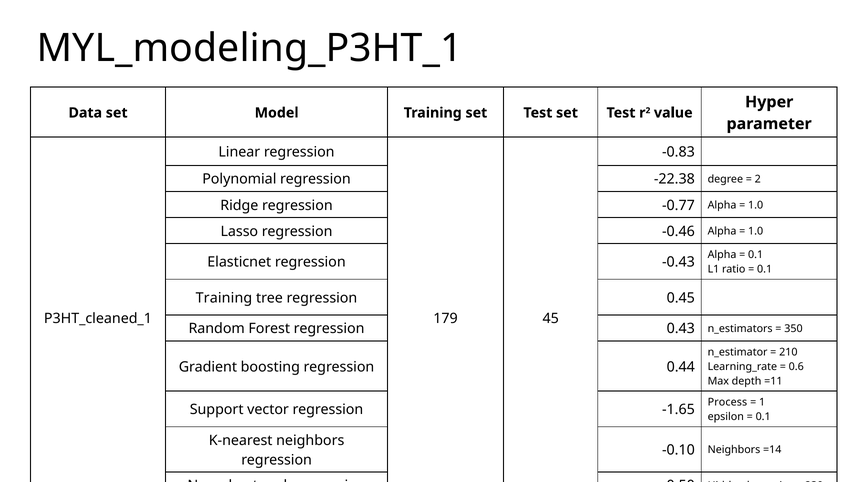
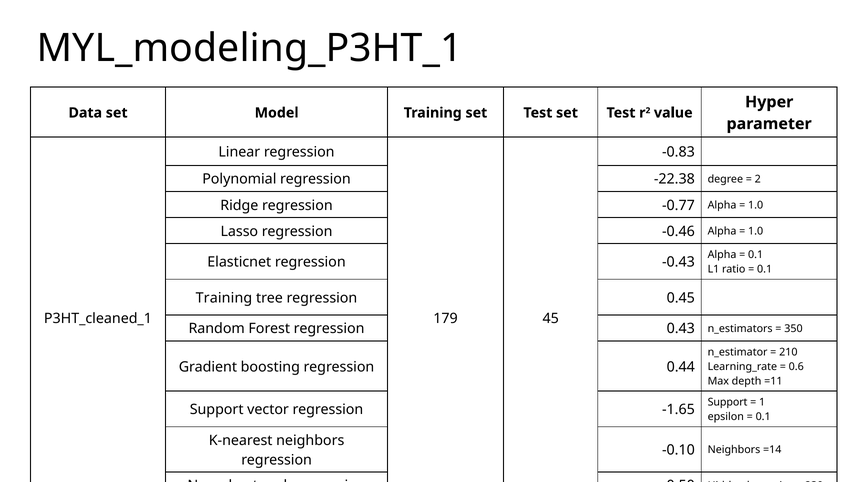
Process at (727, 402): Process -> Support
